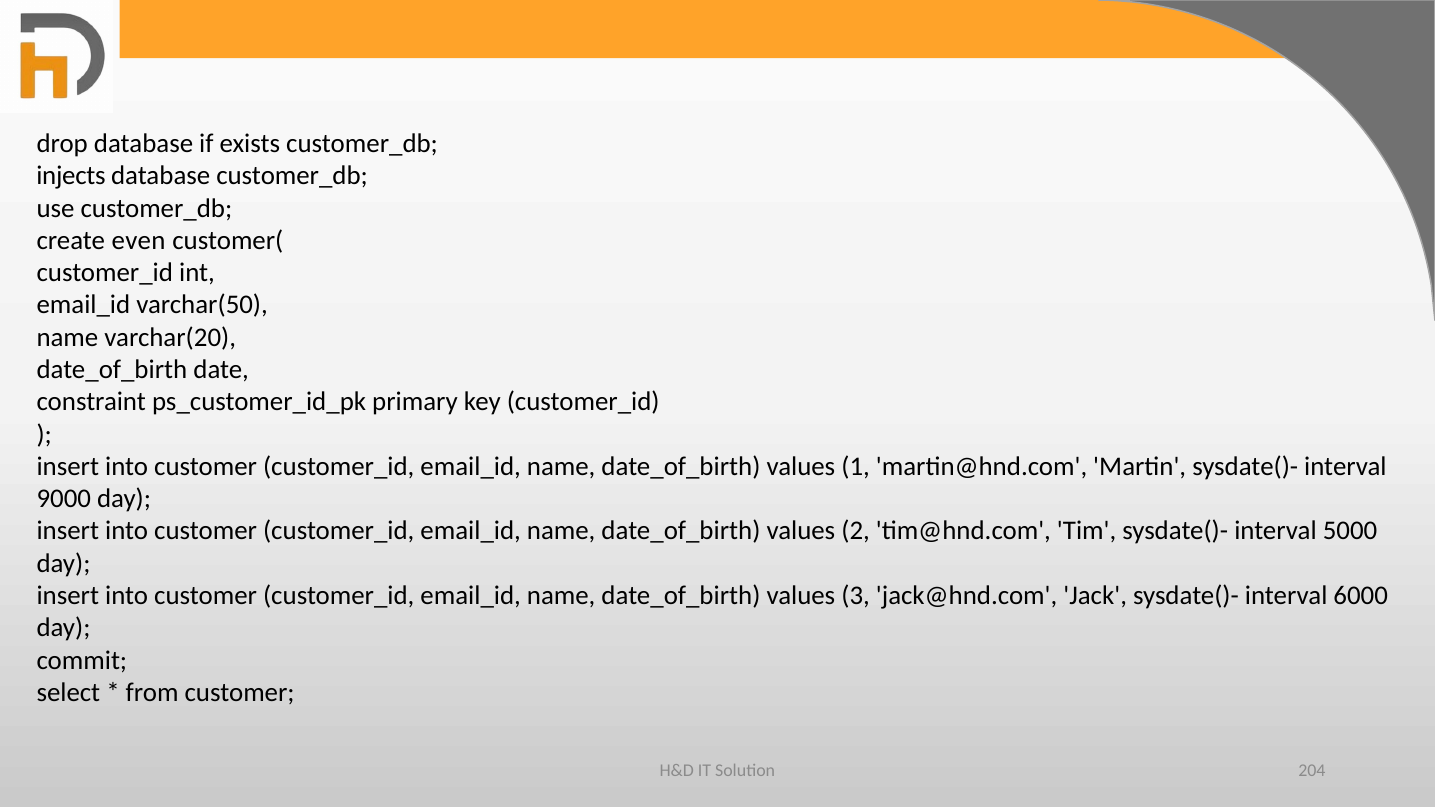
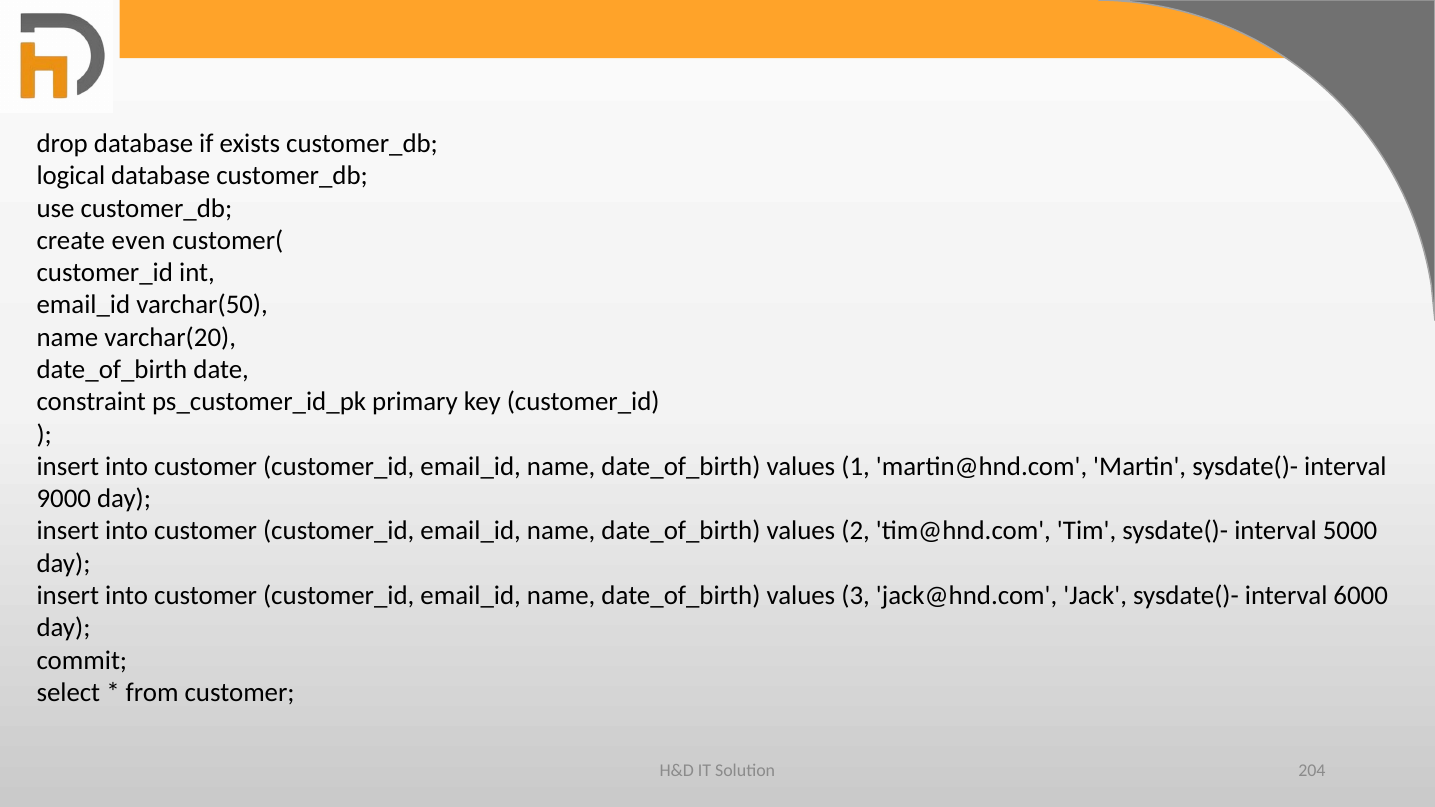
injects: injects -> logical
